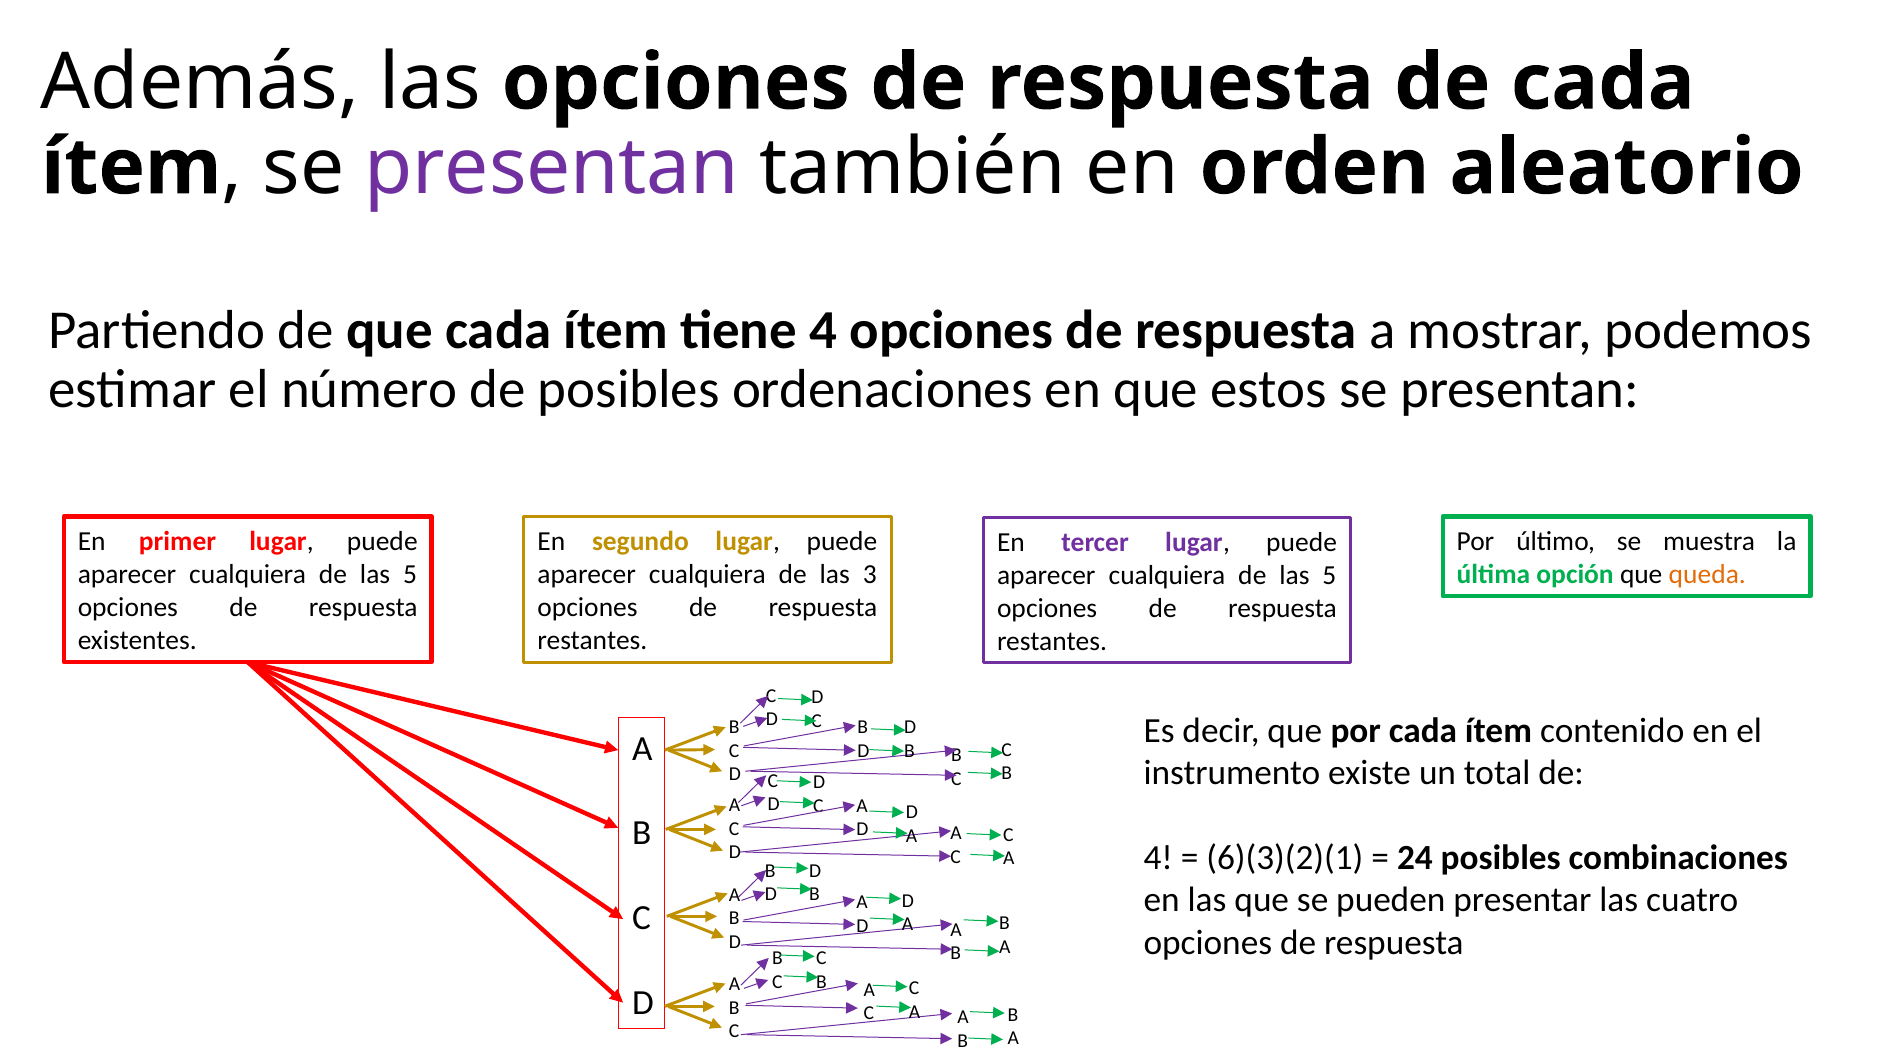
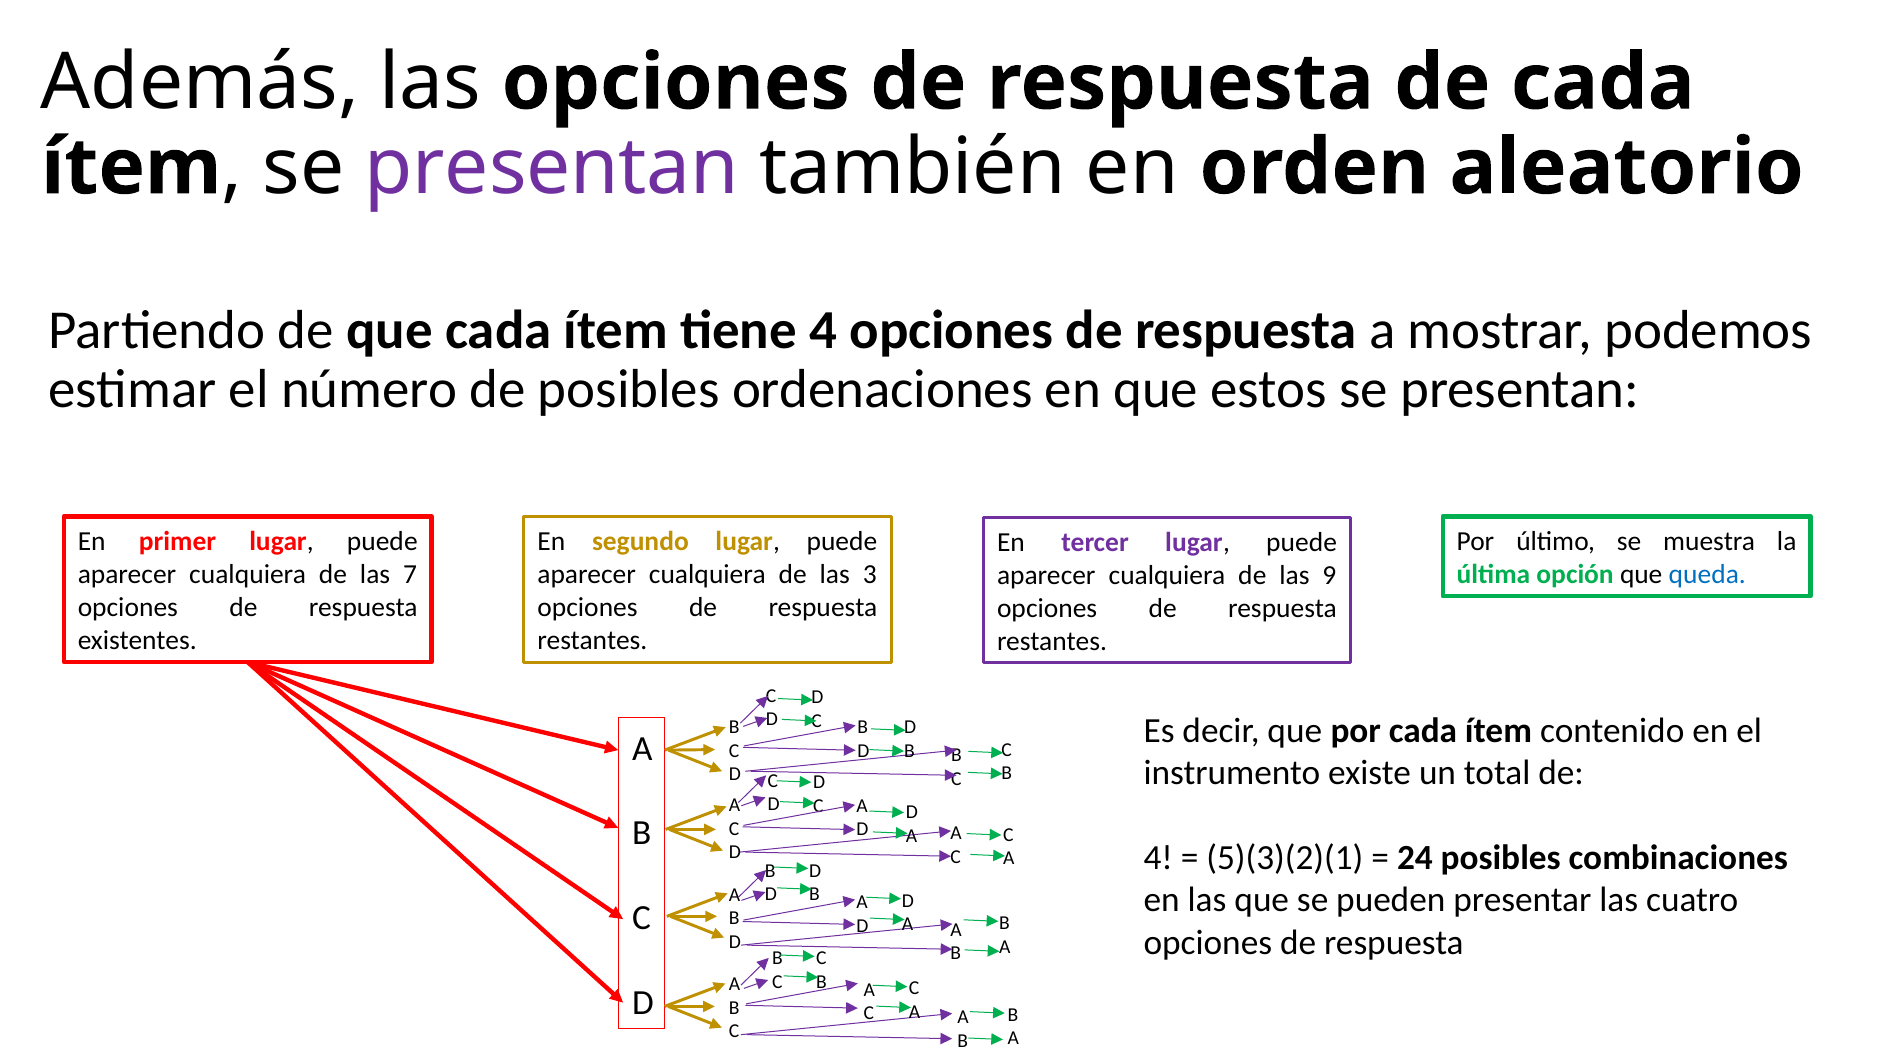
5 at (410, 575): 5 -> 7
queda colour: orange -> blue
5 at (1329, 576): 5 -> 9
6)(3)(2)(1: 6)(3)(2)(1 -> 5)(3)(2)(1
